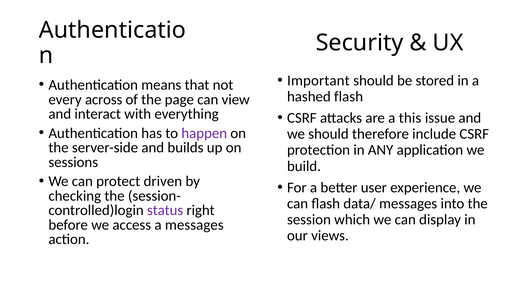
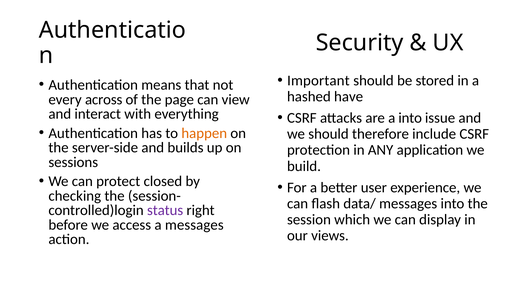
hashed flash: flash -> have
a this: this -> into
happen colour: purple -> orange
driven: driven -> closed
